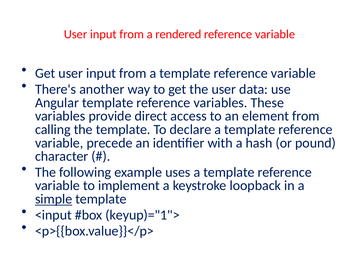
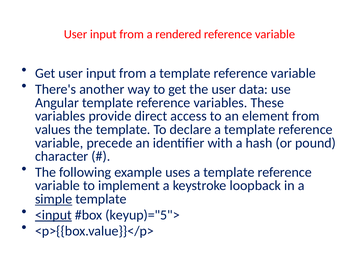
calling: calling -> values
<input underline: none -> present
keyup)="1">: keyup)="1"> -> keyup)="5">
